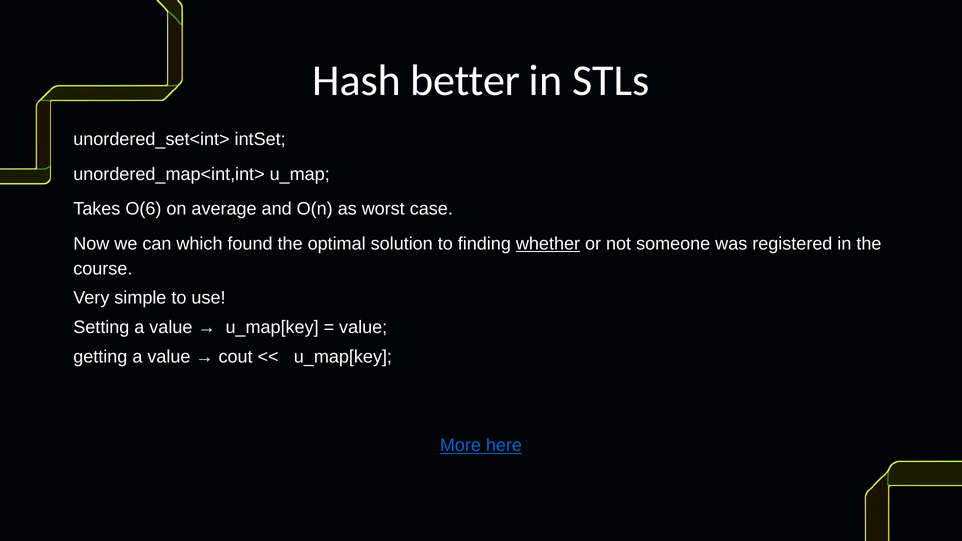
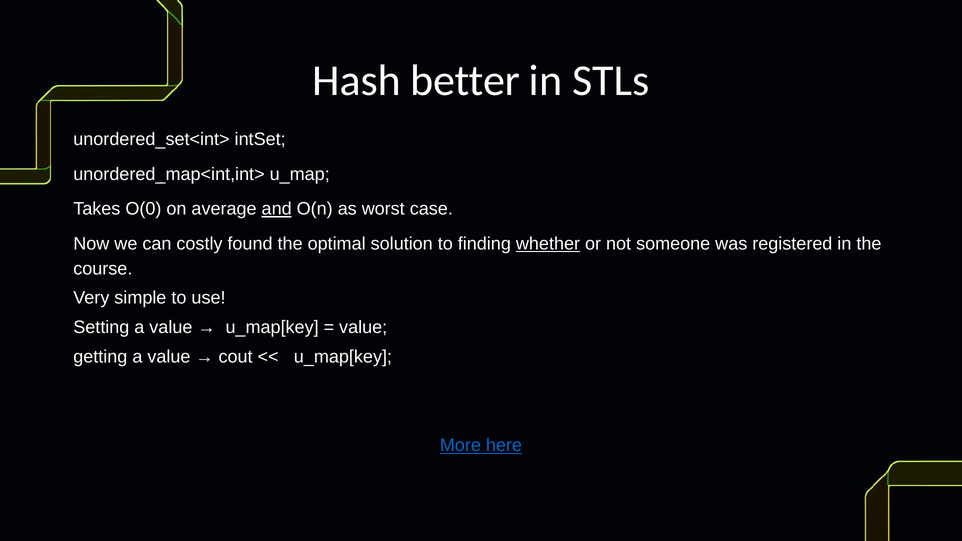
O(6: O(6 -> O(0
and underline: none -> present
which: which -> costly
